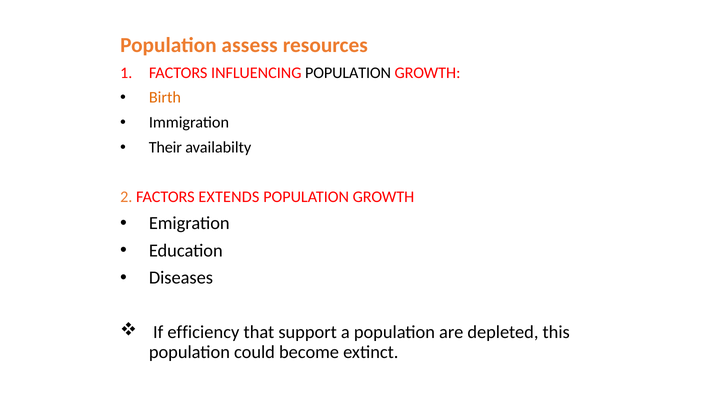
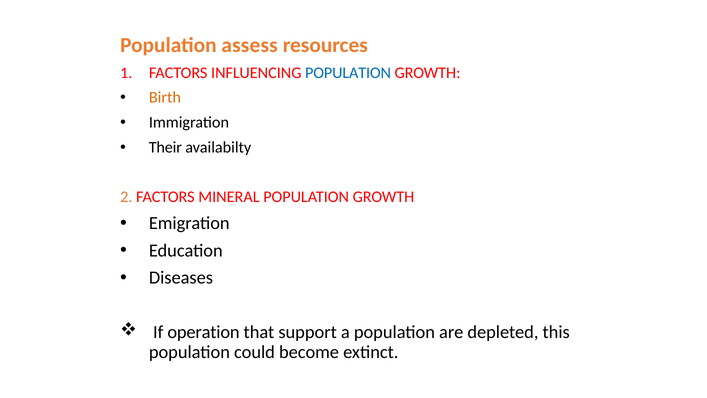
POPULATION at (348, 73) colour: black -> blue
EXTENDS: EXTENDS -> MINERAL
efficiency: efficiency -> operation
